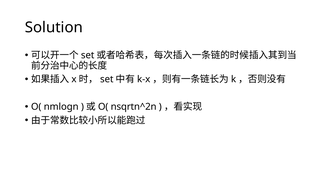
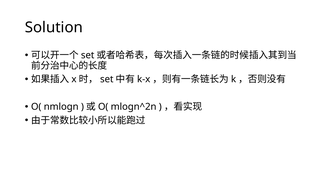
nsqrtn^2n: nsqrtn^2n -> mlogn^2n
